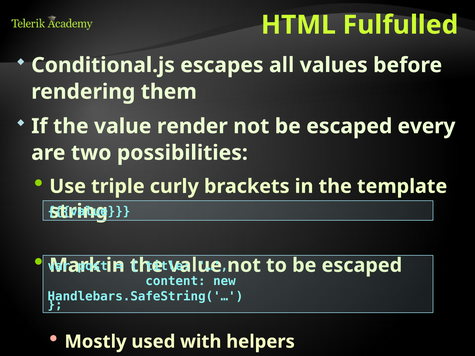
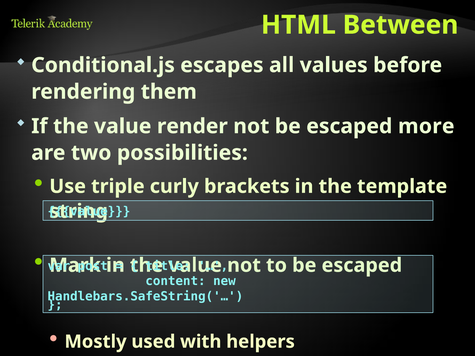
Fulfulled: Fulfulled -> Between
every: every -> more
